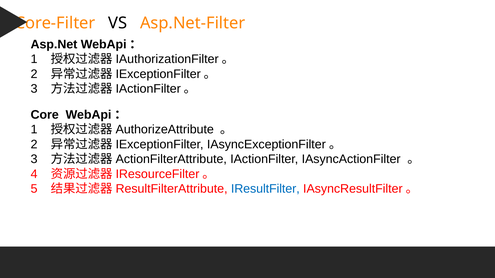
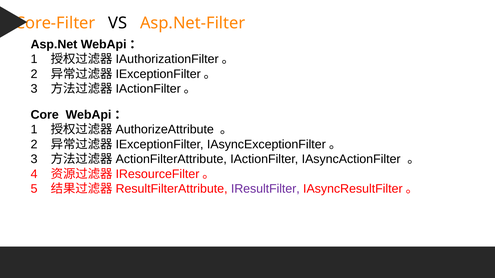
IResultFilter colour: blue -> purple
